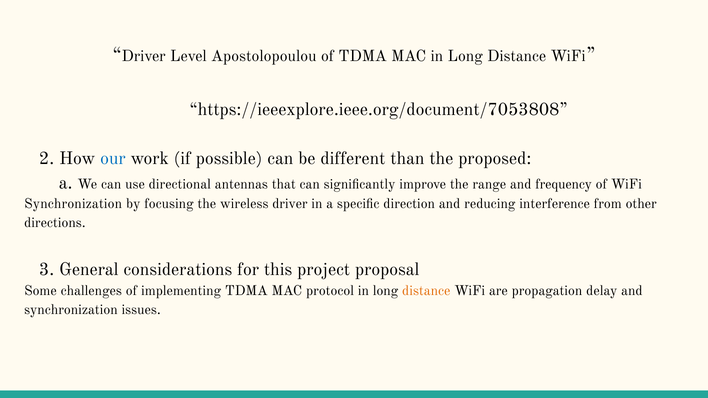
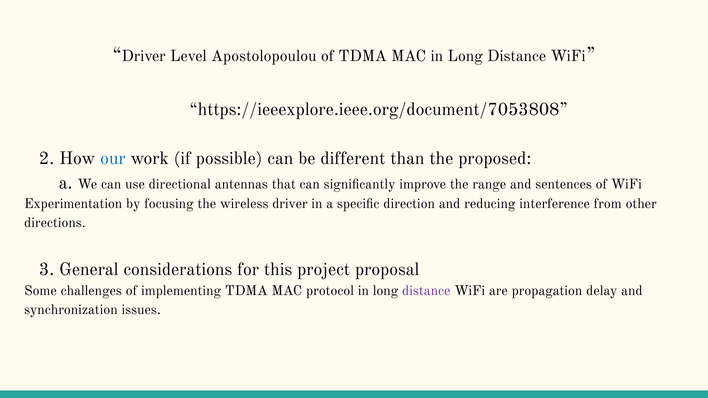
frequency: frequency -> sentences
Synchronization at (73, 204): Synchronization -> Experimentation
distance at (426, 291) colour: orange -> purple
